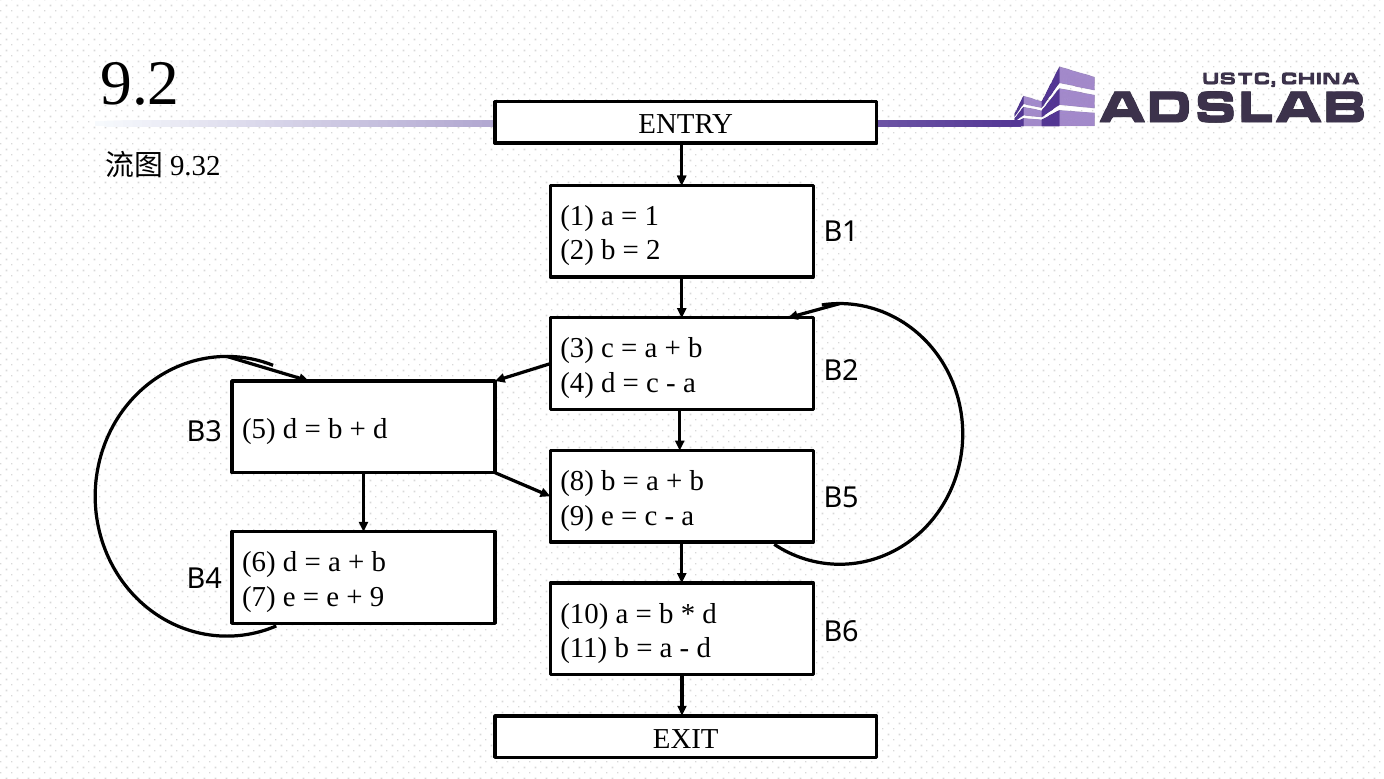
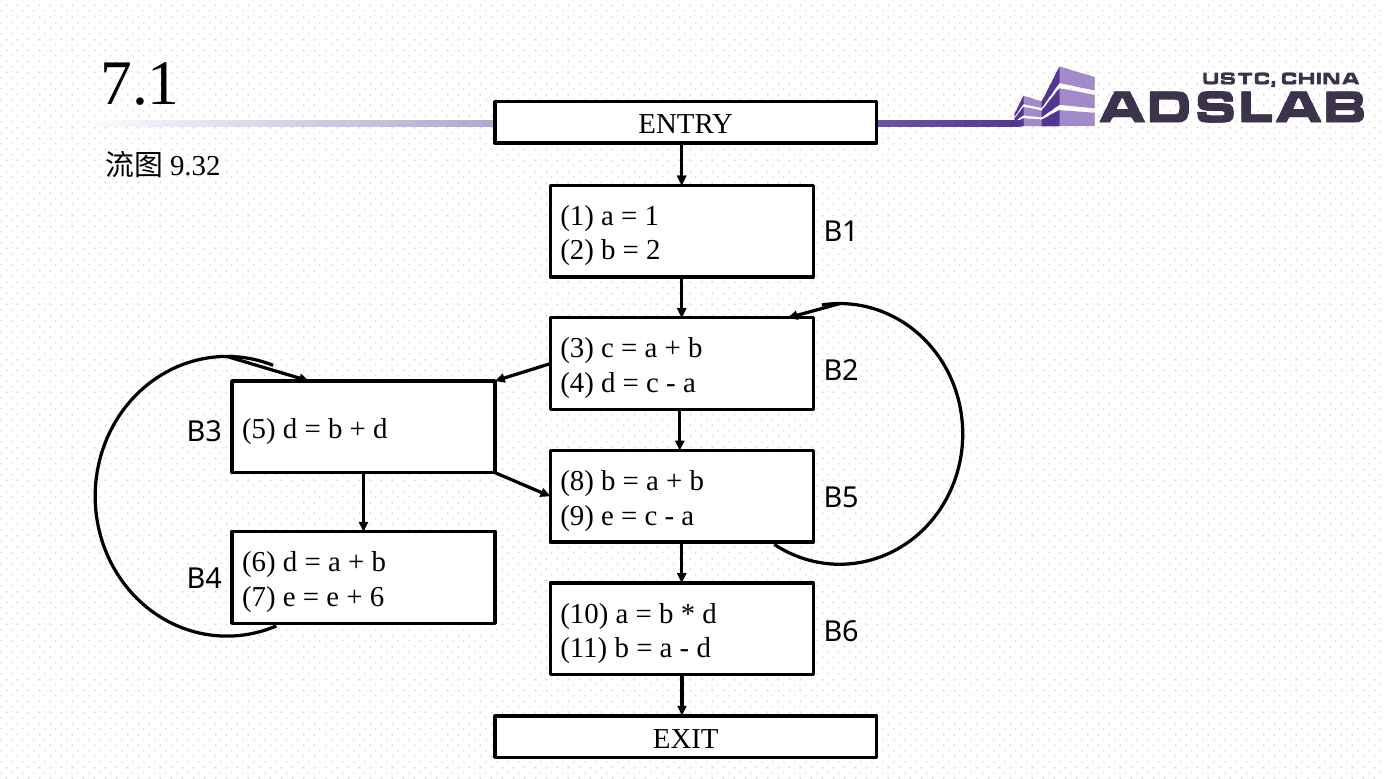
9.2: 9.2 -> 7.1
9 at (377, 596): 9 -> 6
